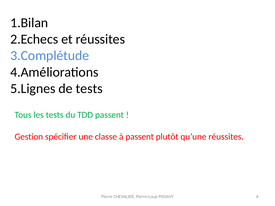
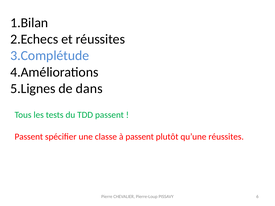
de tests: tests -> dans
Gestion at (29, 137): Gestion -> Passent
